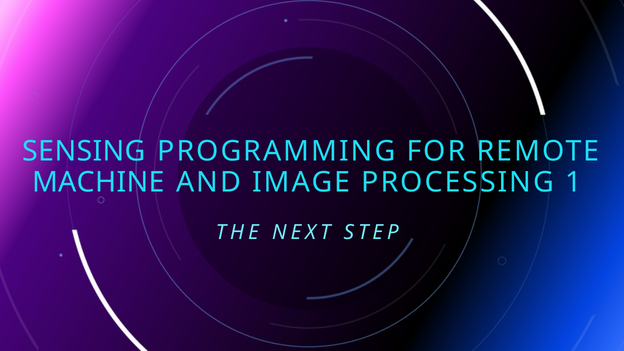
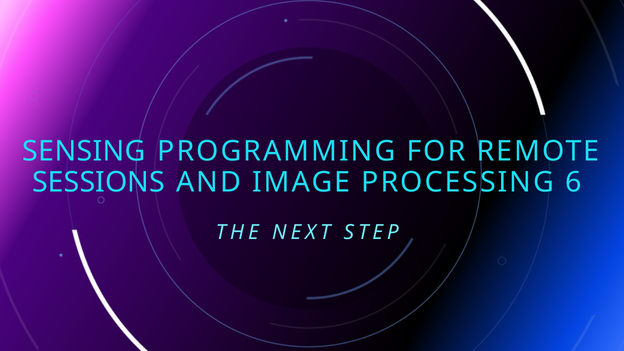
MACHINE: MACHINE -> SESSIONS
1: 1 -> 6
